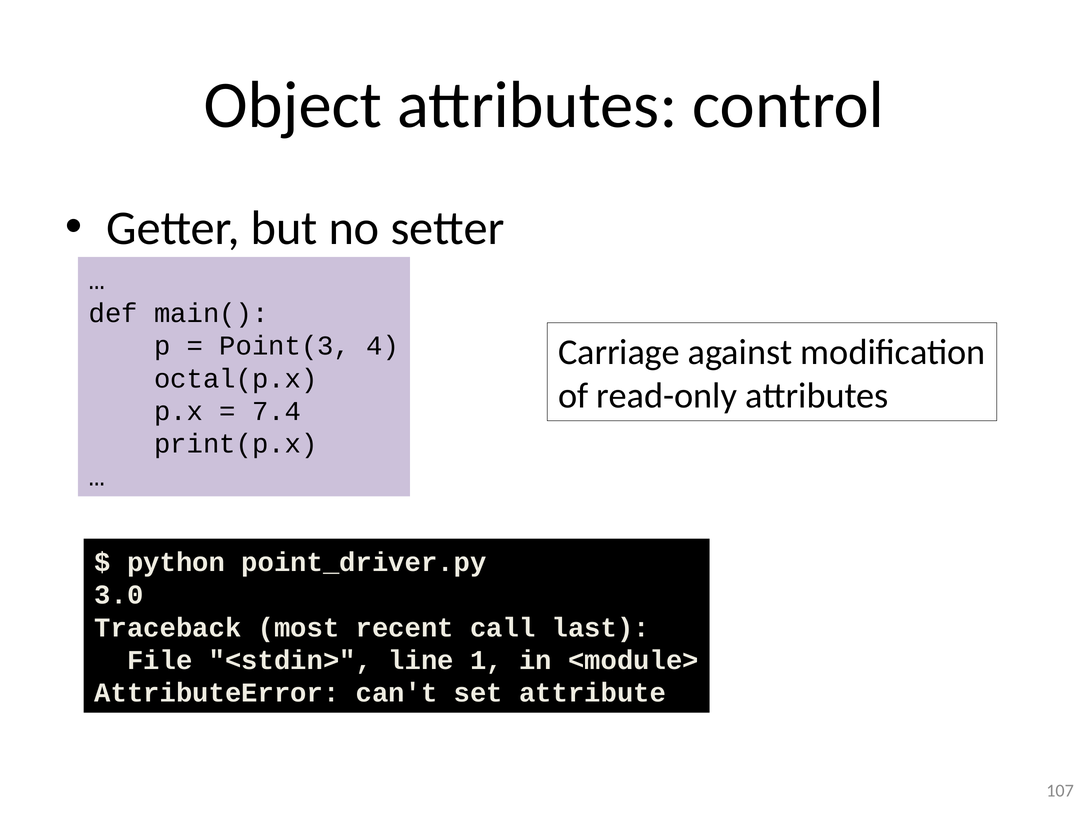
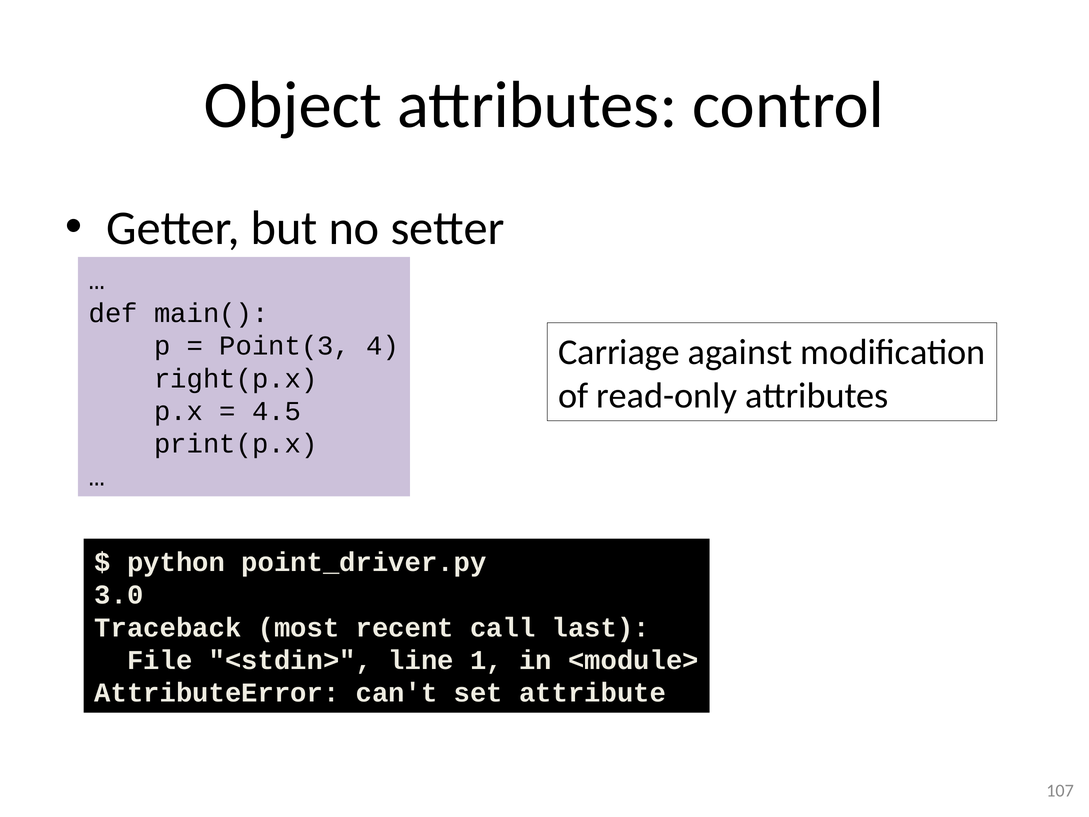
octal(p.x: octal(p.x -> right(p.x
7.4: 7.4 -> 4.5
